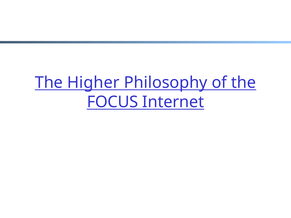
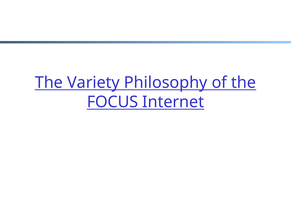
Higher: Higher -> Variety
